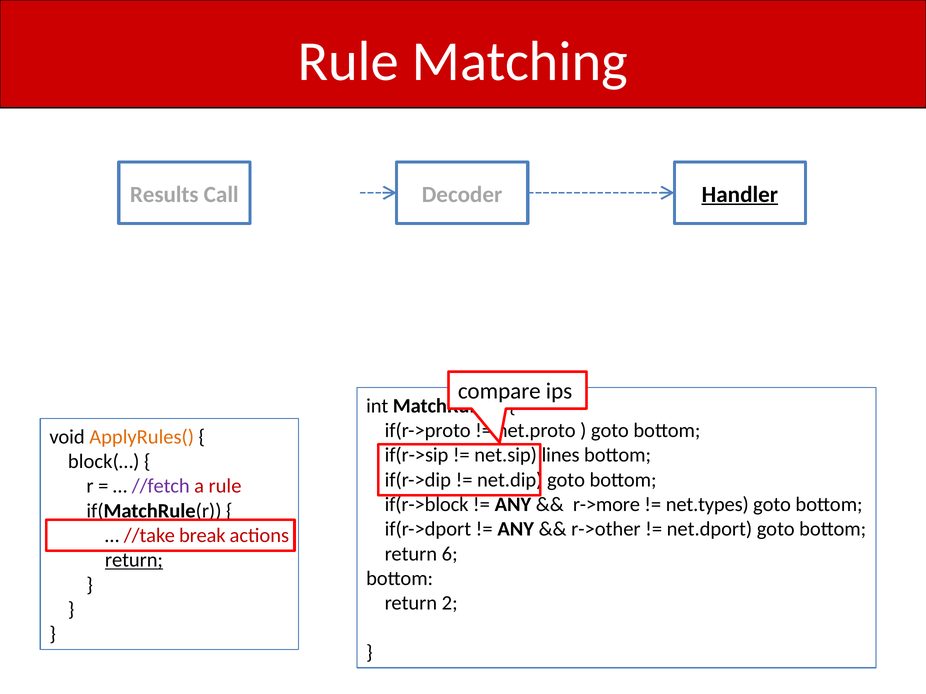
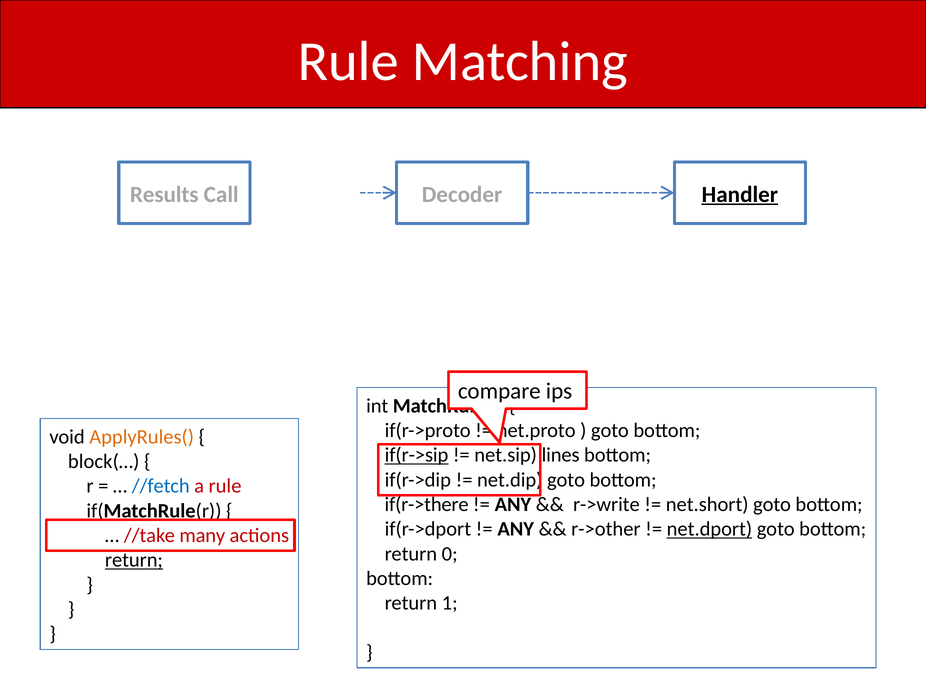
if(r->sip underline: none -> present
//fetch colour: purple -> blue
if(r->block: if(r->block -> if(r->there
r->more: r->more -> r->write
net.types: net.types -> net.short
net.dport underline: none -> present
break: break -> many
6: 6 -> 0
2: 2 -> 1
